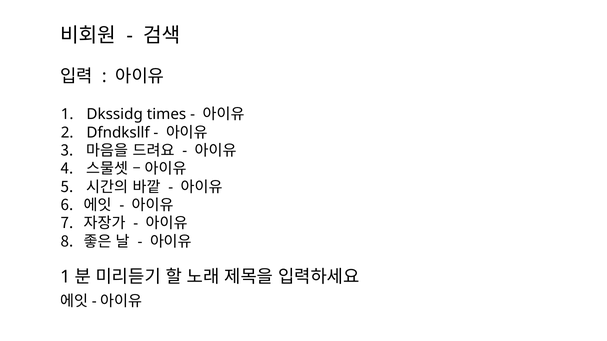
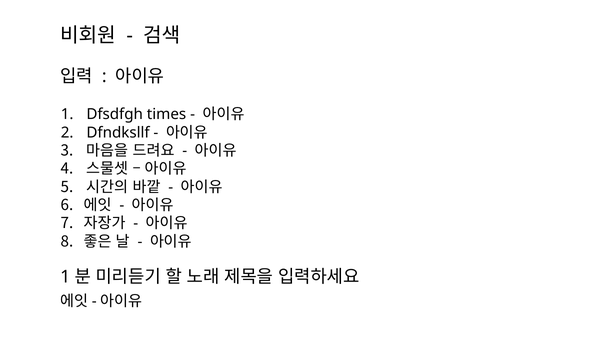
Dkssidg: Dkssidg -> Dfsdfgh
